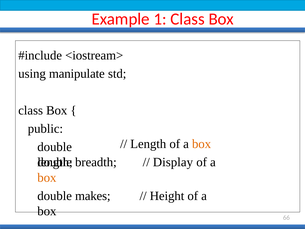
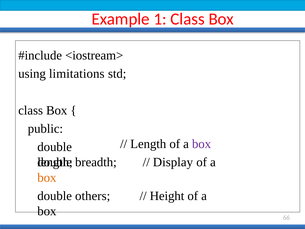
manipulate: manipulate -> limitations
box at (202, 144) colour: orange -> purple
makes: makes -> others
